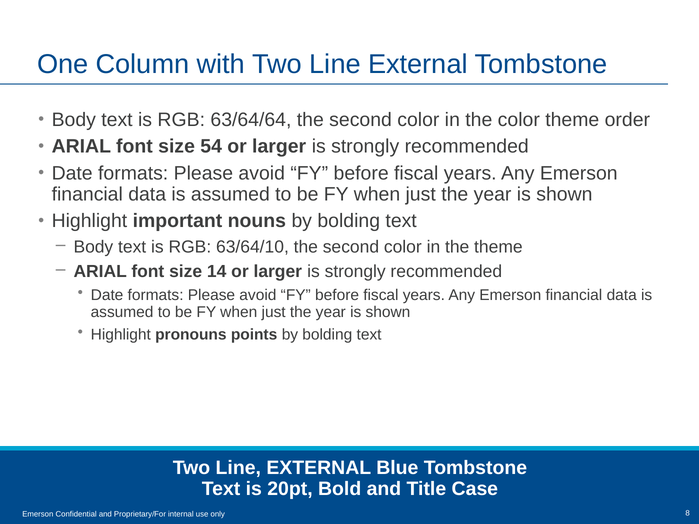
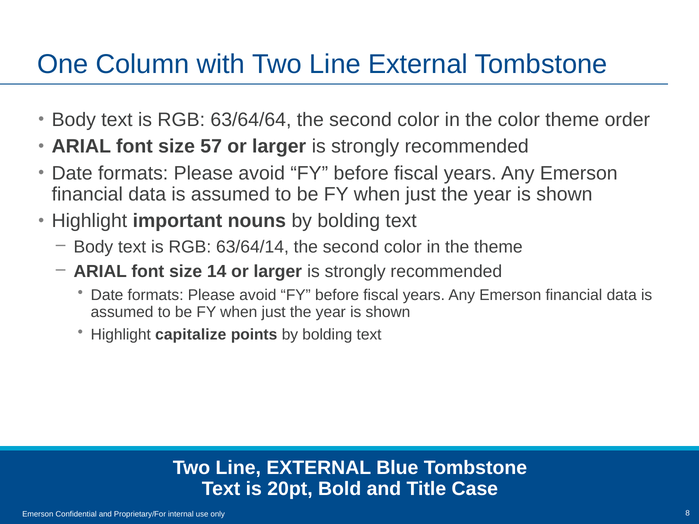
54: 54 -> 57
63/64/10: 63/64/10 -> 63/64/14
pronouns: pronouns -> capitalize
